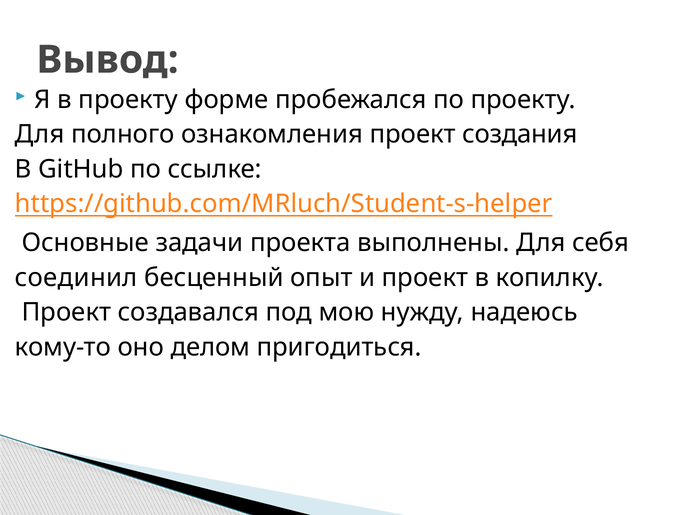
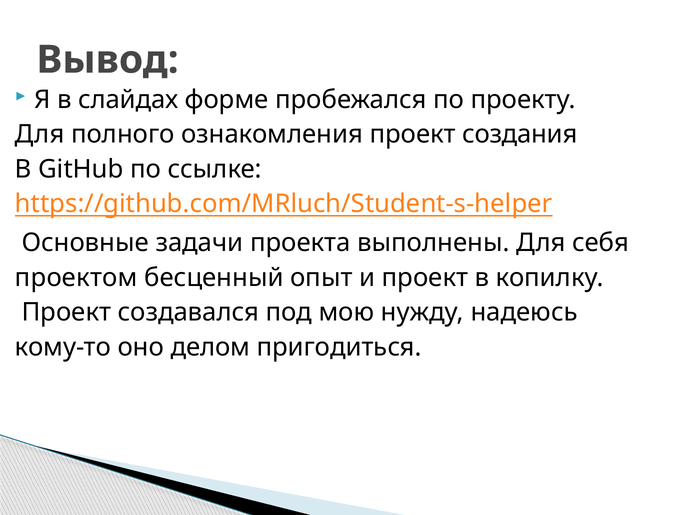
в проекту: проекту -> слайдах
соединил: соединил -> проектом
